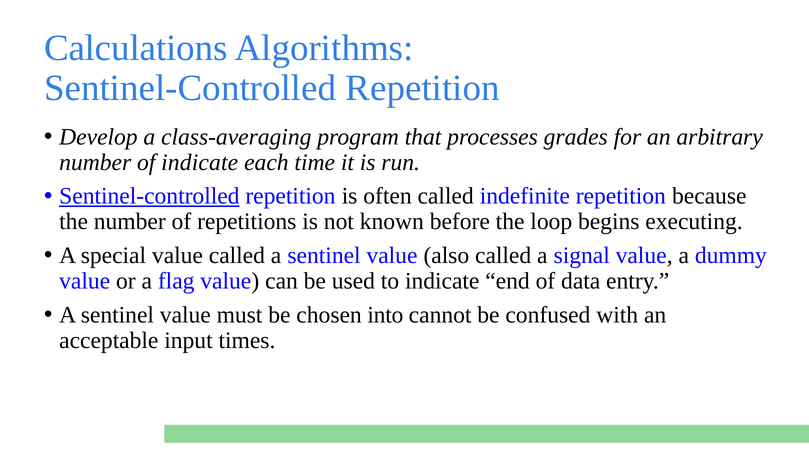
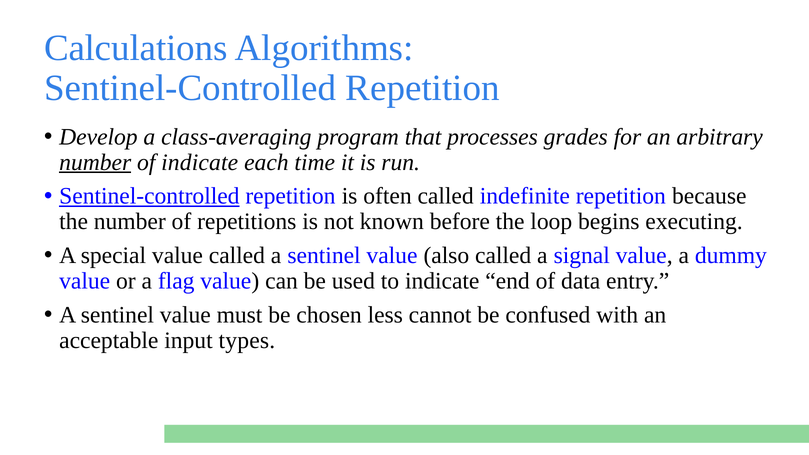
number at (95, 162) underline: none -> present
into: into -> less
times: times -> types
